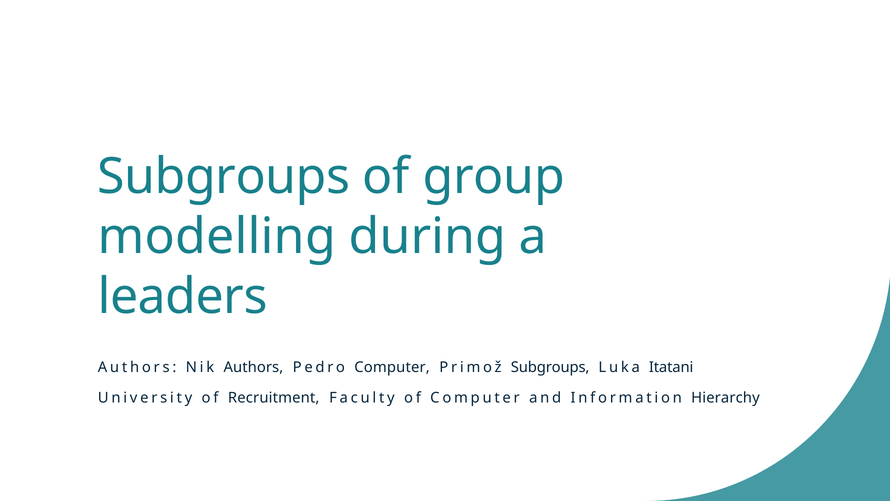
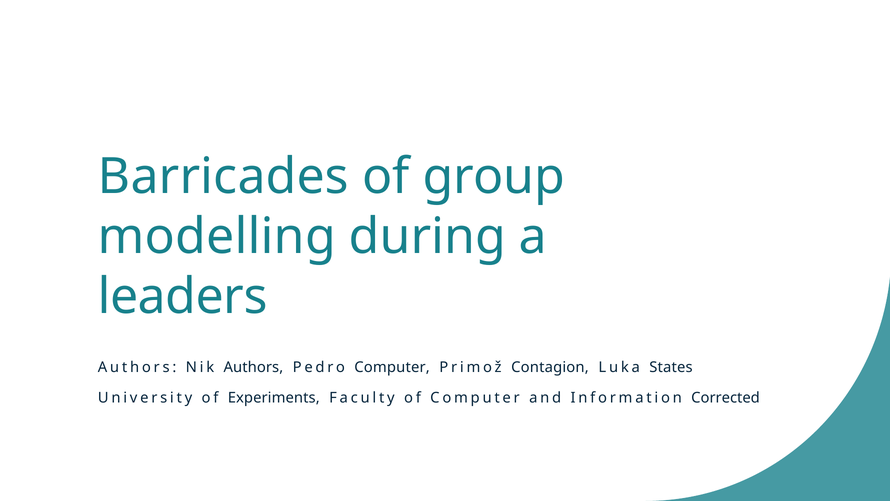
Subgroups at (224, 176): Subgroups -> Barricades
Primož Subgroups: Subgroups -> Contagion
Itatani: Itatani -> States
Recruitment: Recruitment -> Experiments
Hierarchy: Hierarchy -> Corrected
